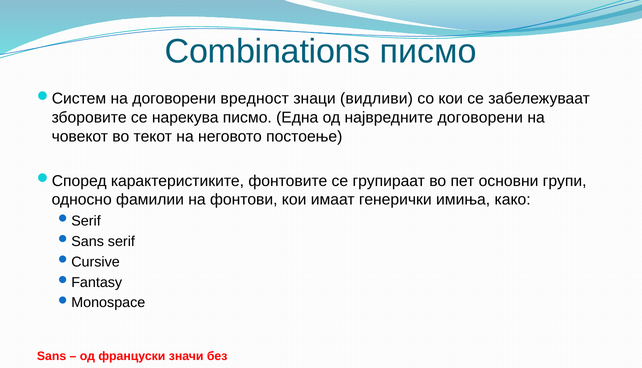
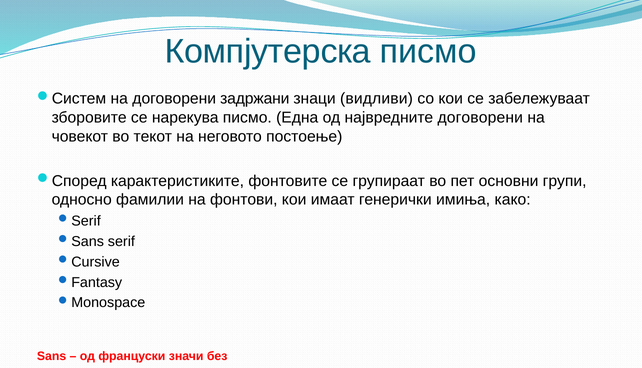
Combinations: Combinations -> Компјутерска
вредност: вредност -> задржани
